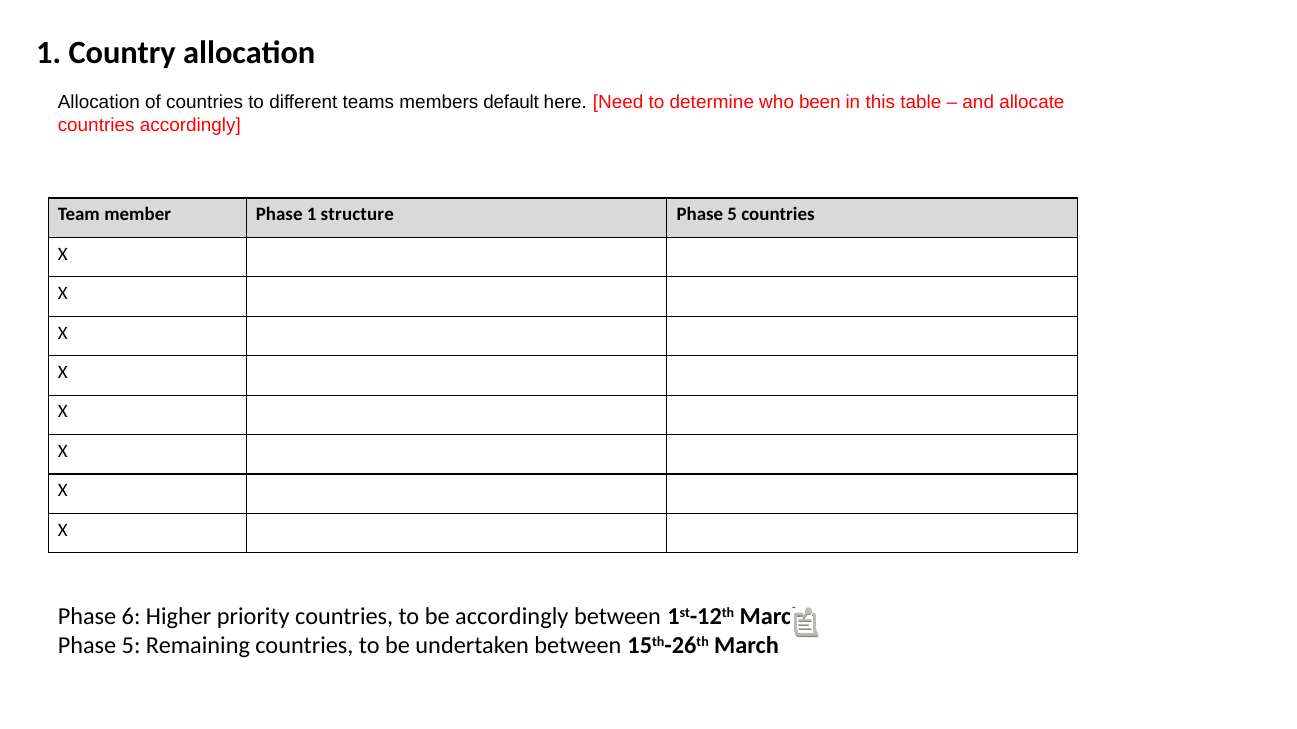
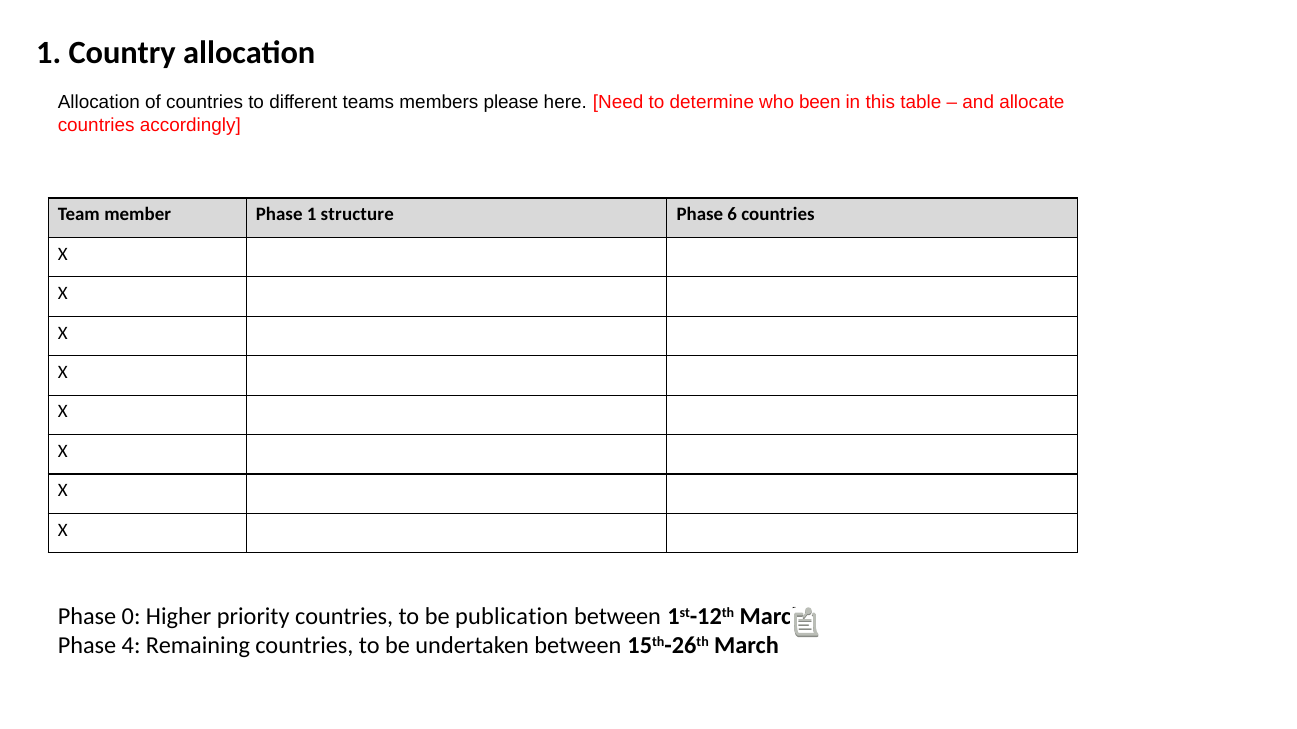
default: default -> please
5 at (732, 215): 5 -> 6
6: 6 -> 0
be accordingly: accordingly -> publication
5 at (131, 646): 5 -> 4
